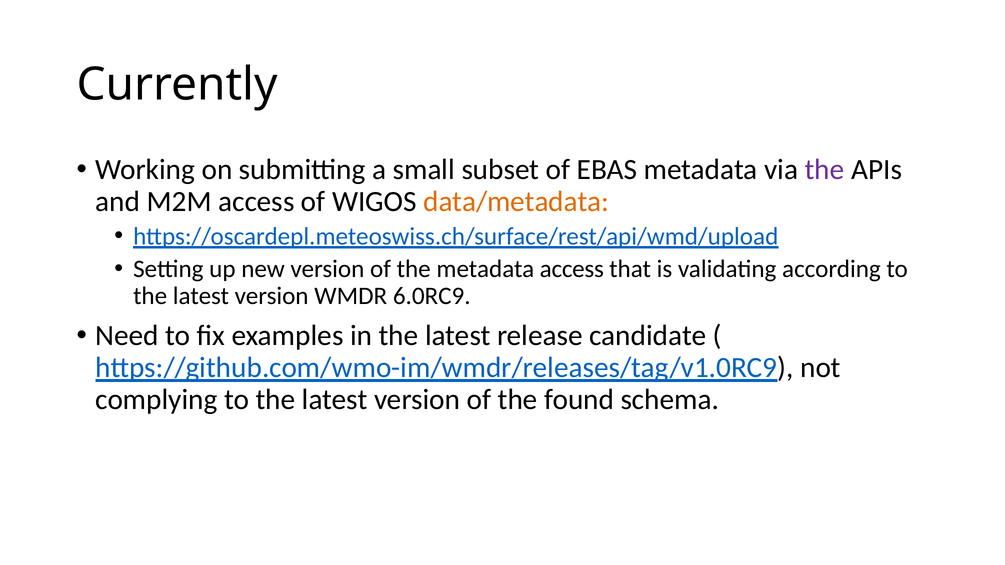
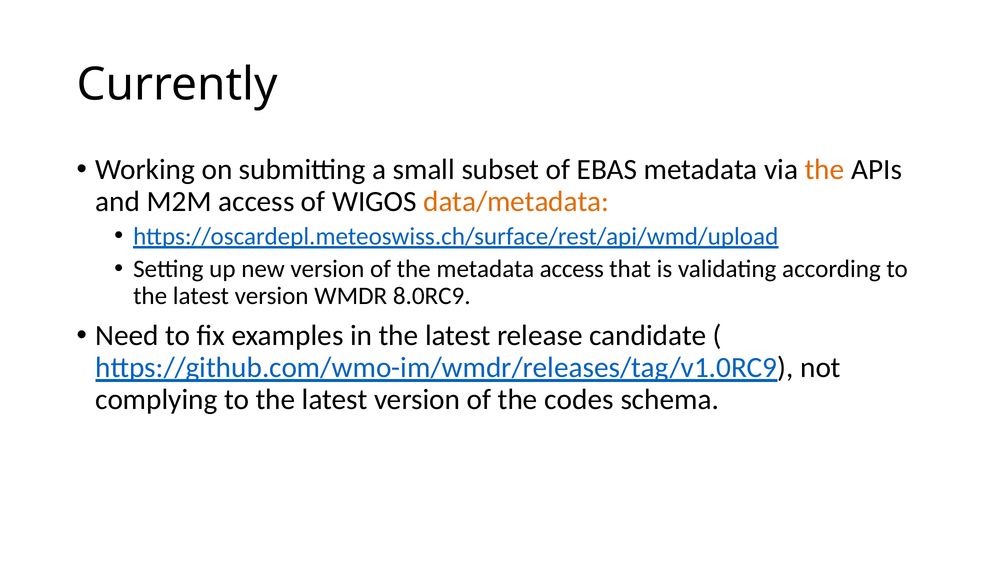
the at (824, 170) colour: purple -> orange
6.0RC9: 6.0RC9 -> 8.0RC9
found: found -> codes
